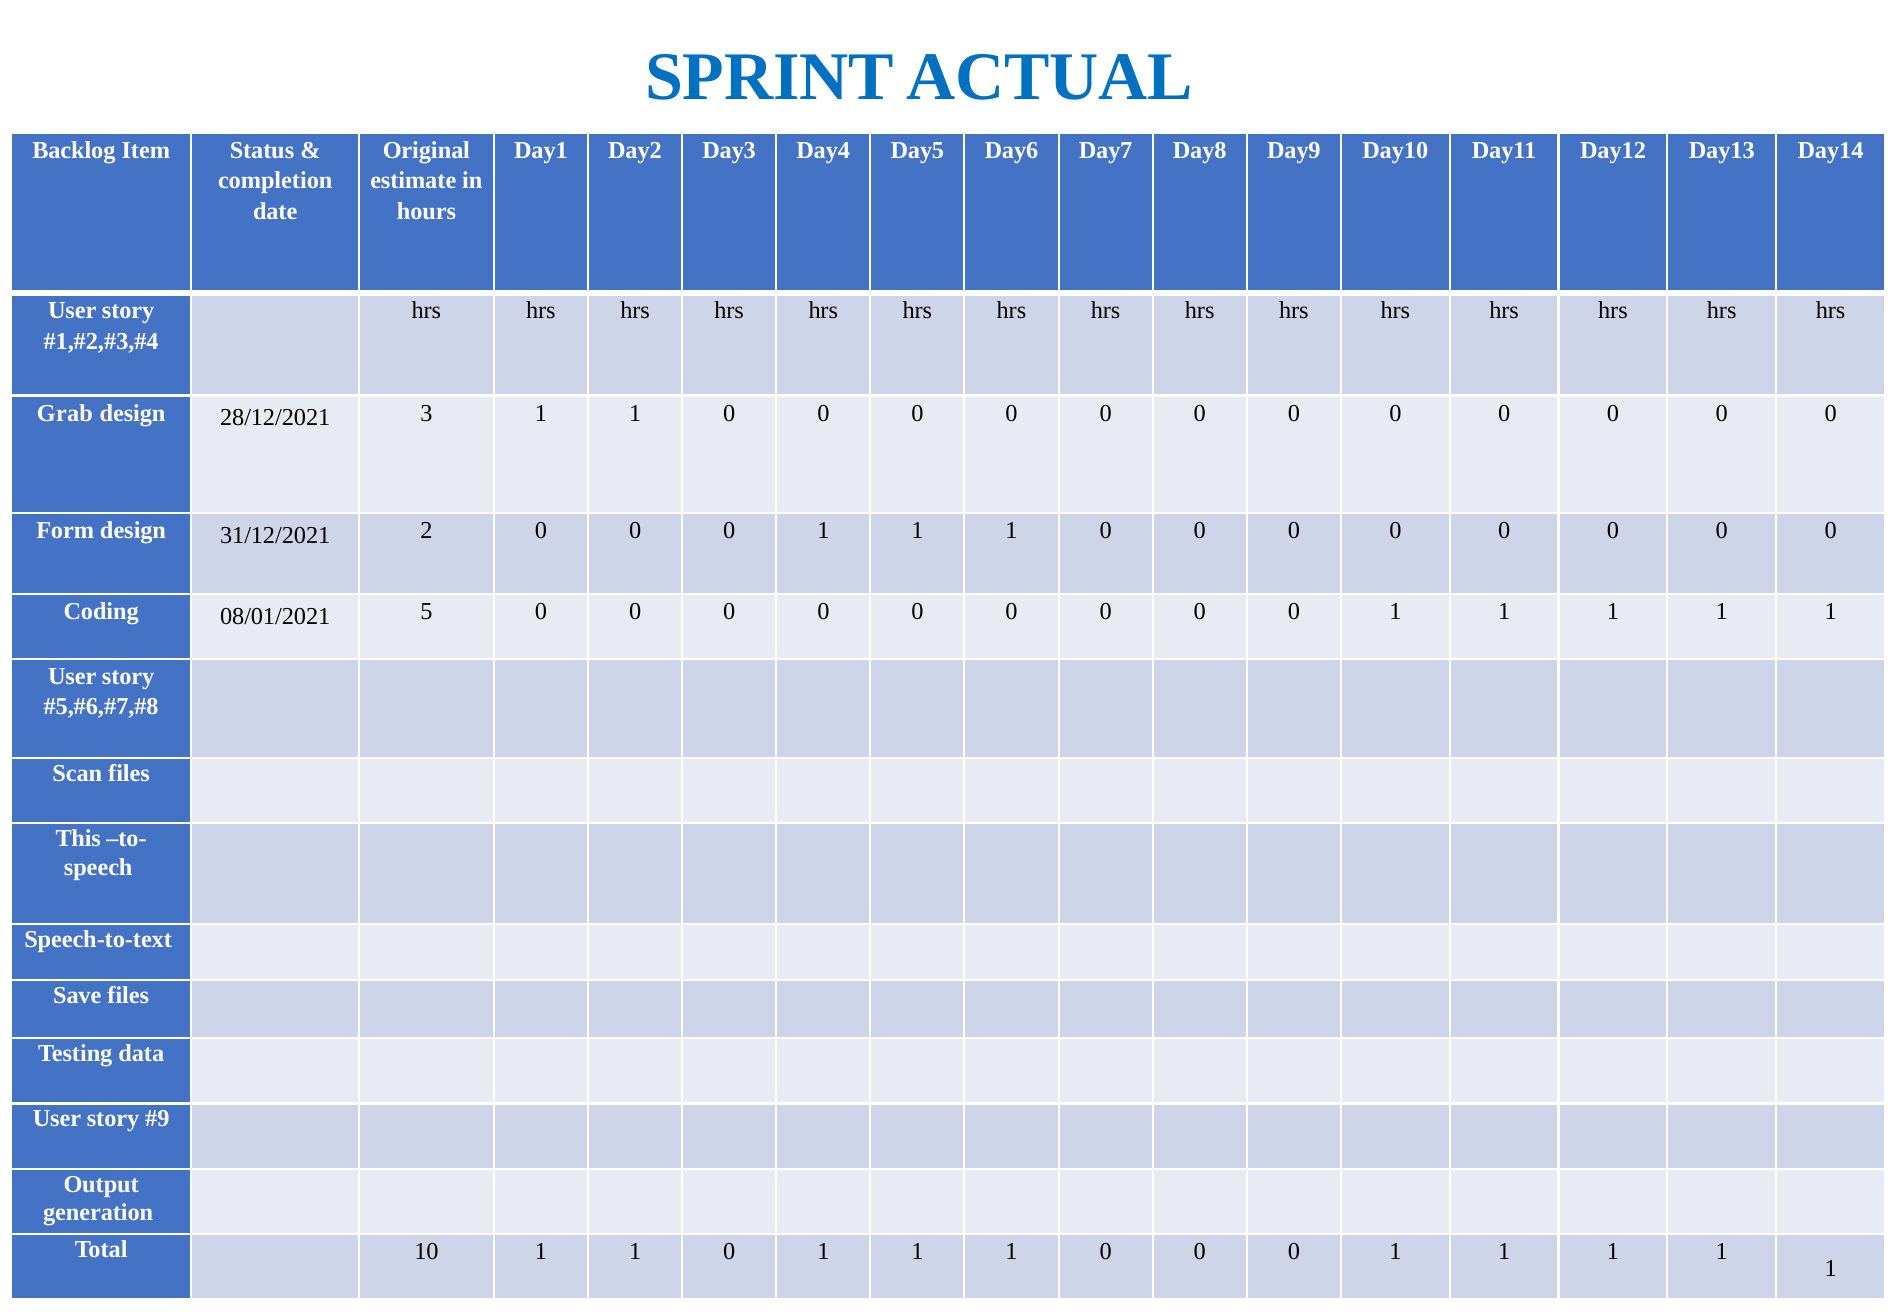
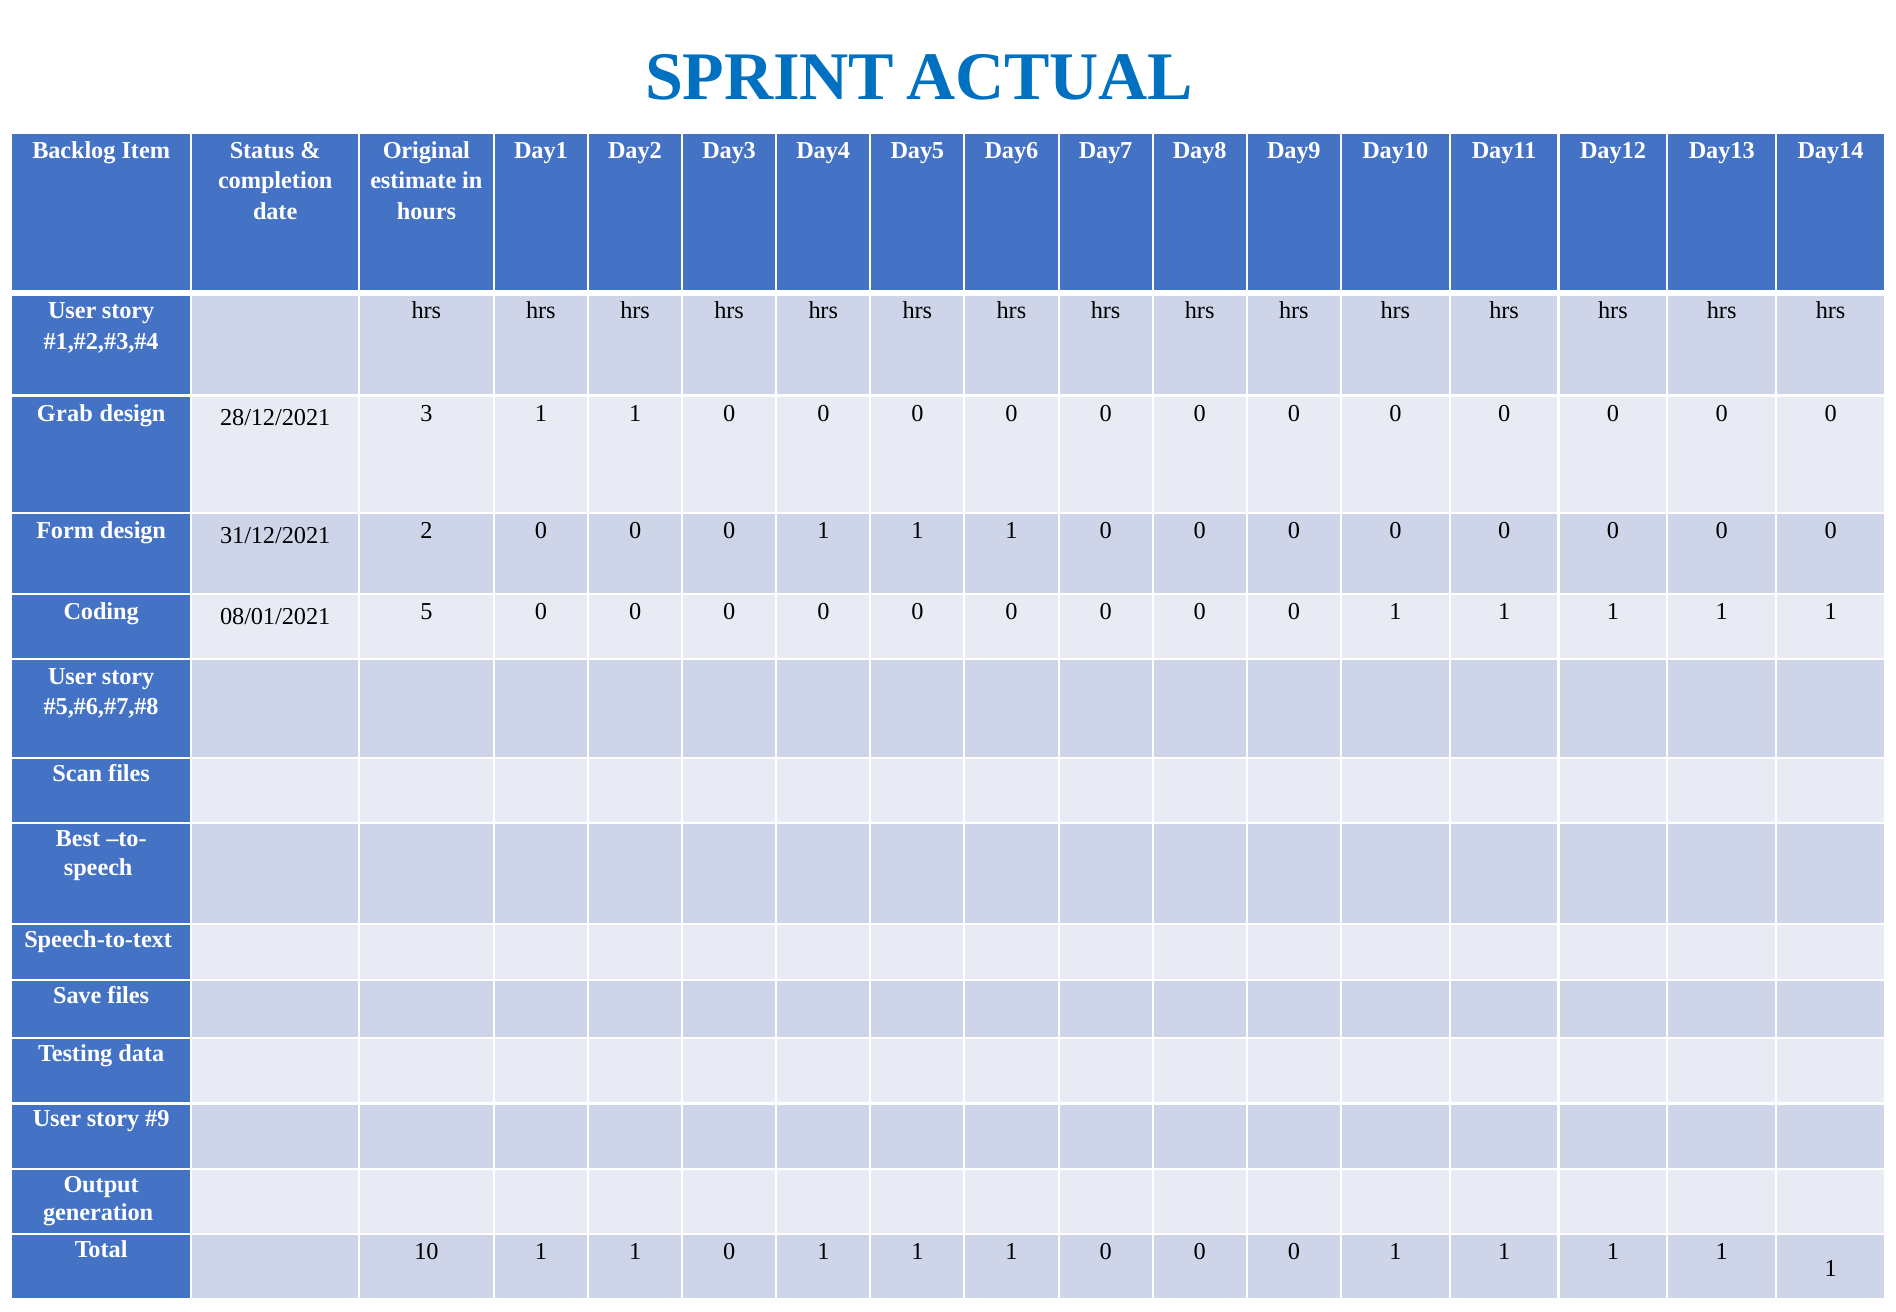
This: This -> Best
